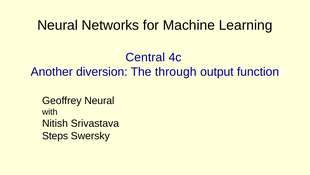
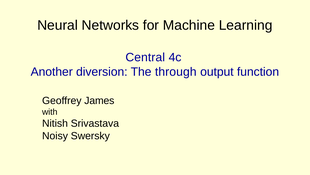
Geoffrey Neural: Neural -> James
Steps: Steps -> Noisy
